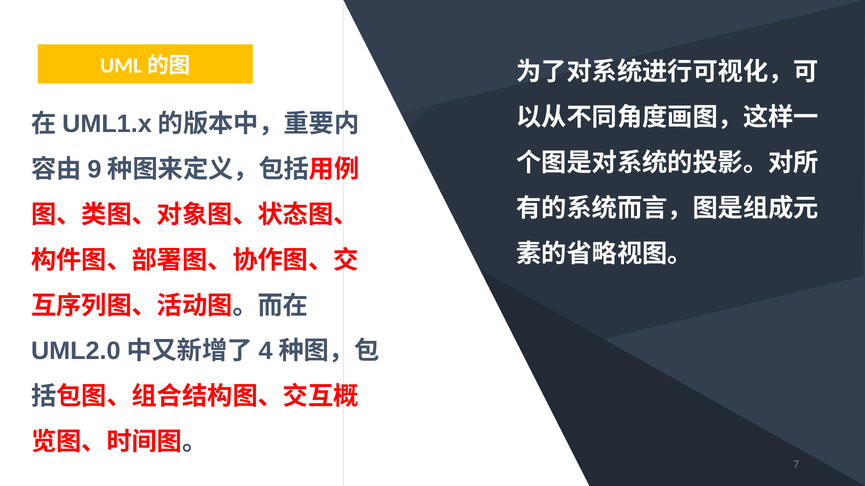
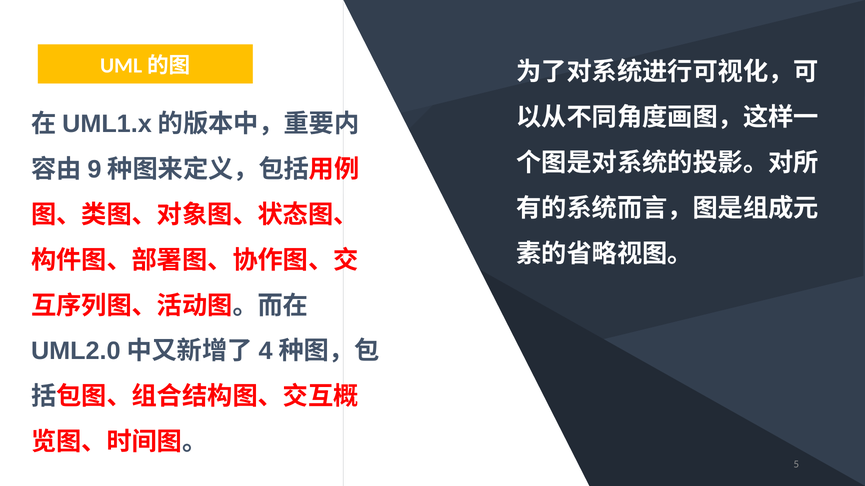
7: 7 -> 5
